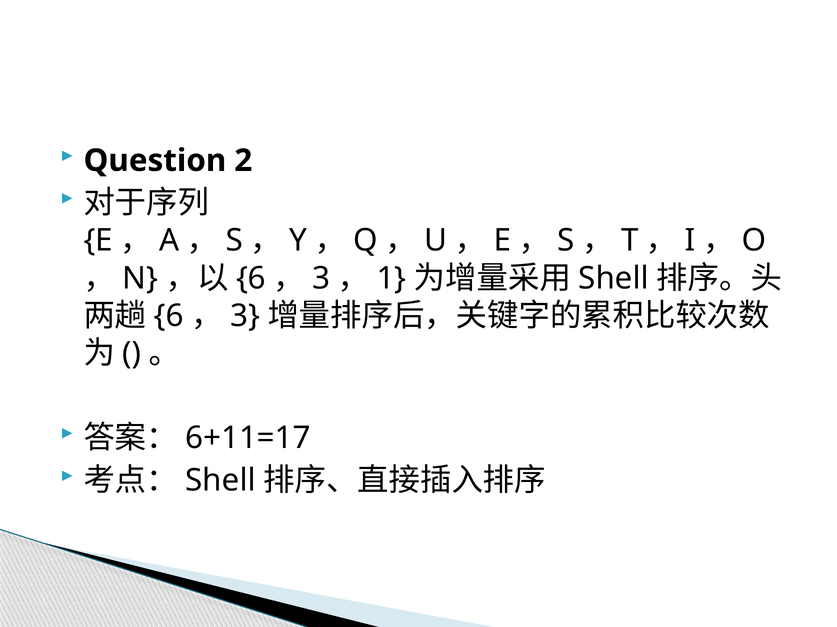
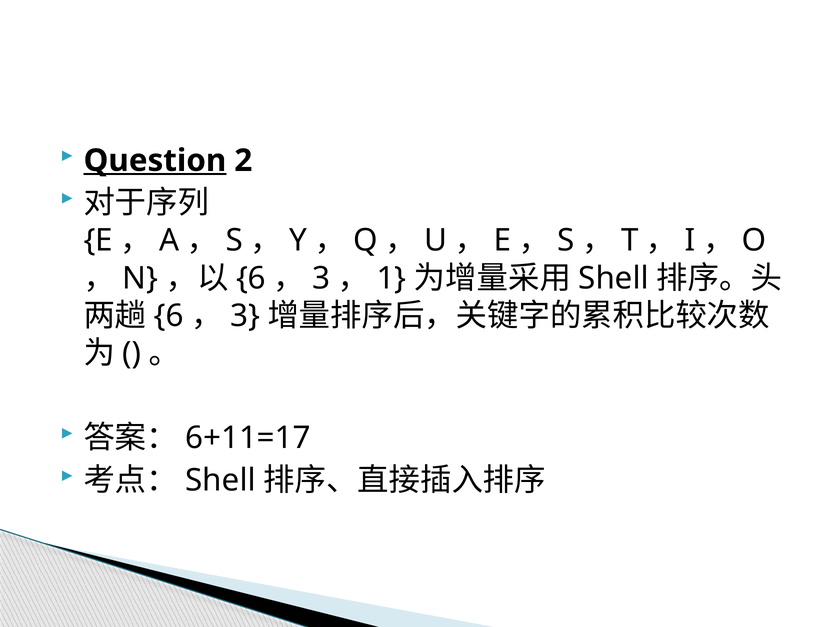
Question underline: none -> present
